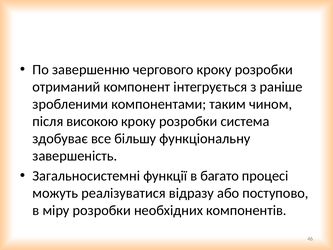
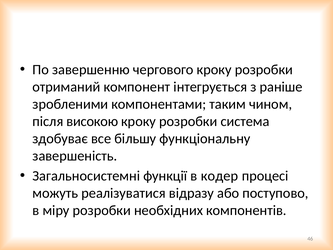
багато: багато -> кодер
